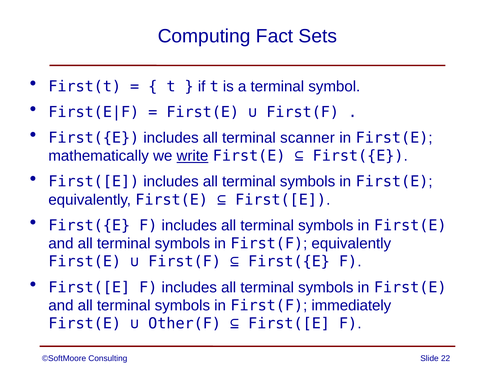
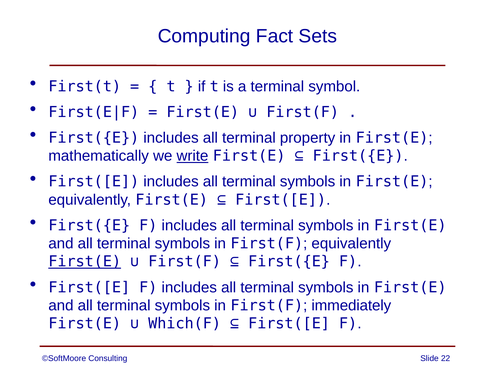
scanner: scanner -> property
First(E at (85, 262) underline: none -> present
Other(F: Other(F -> Which(F
